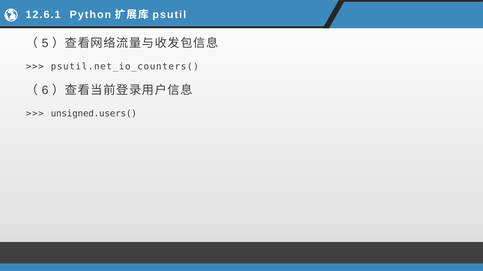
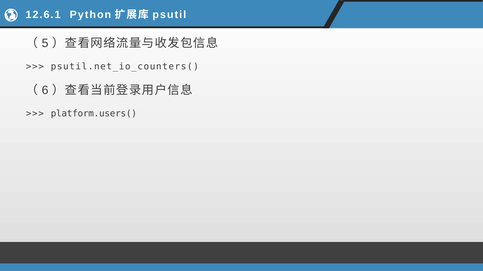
unsigned.users(: unsigned.users( -> platform.users(
